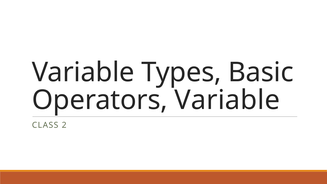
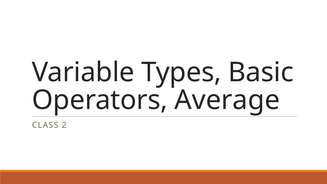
Operators Variable: Variable -> Average
